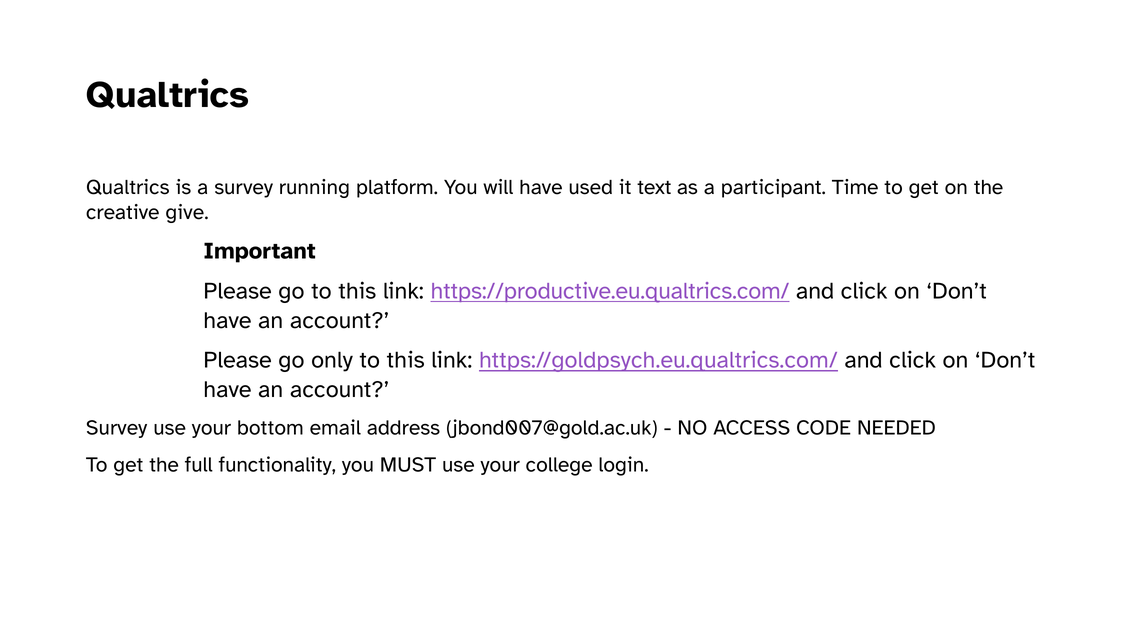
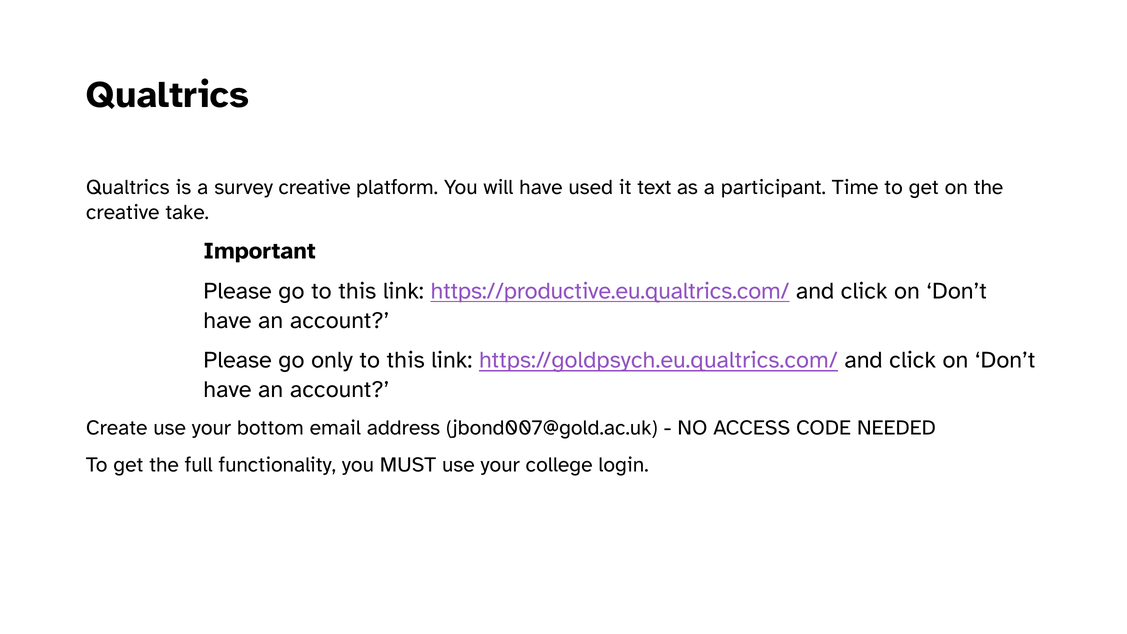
survey running: running -> creative
give: give -> take
Survey at (117, 428): Survey -> Create
